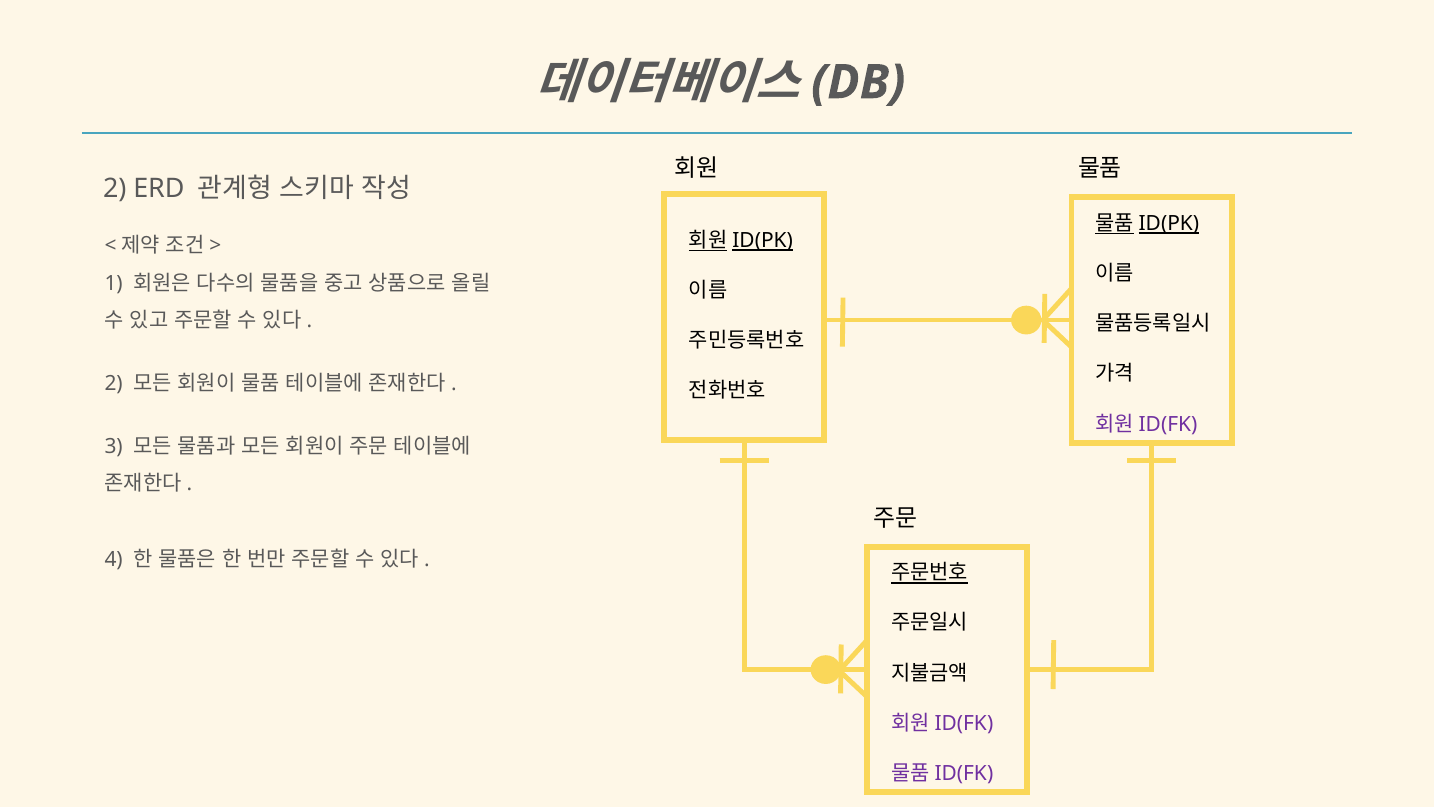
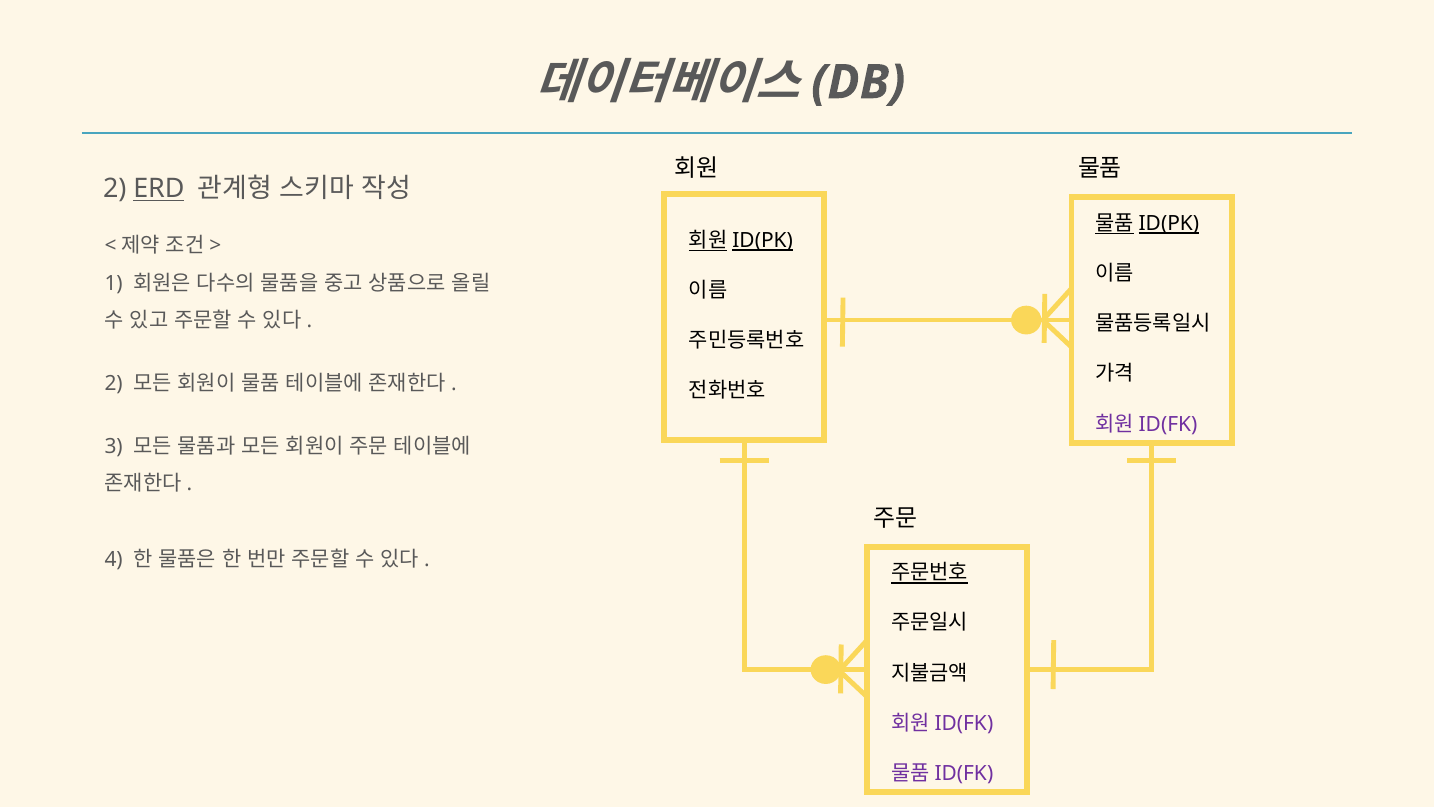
ERD underline: none -> present
